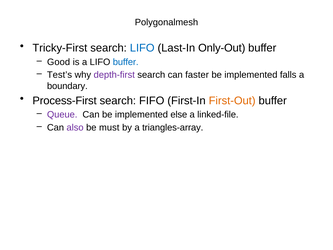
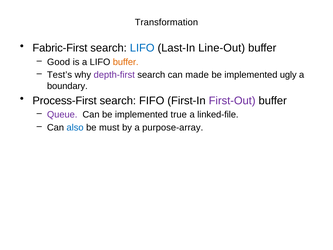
Polygonalmesh: Polygonalmesh -> Transformation
Tricky-First: Tricky-First -> Fabric-First
Only-Out: Only-Out -> Line-Out
buffer at (126, 62) colour: blue -> orange
faster: faster -> made
falls: falls -> ugly
First-Out colour: orange -> purple
else: else -> true
also colour: purple -> blue
triangles-array: triangles-array -> purpose-array
